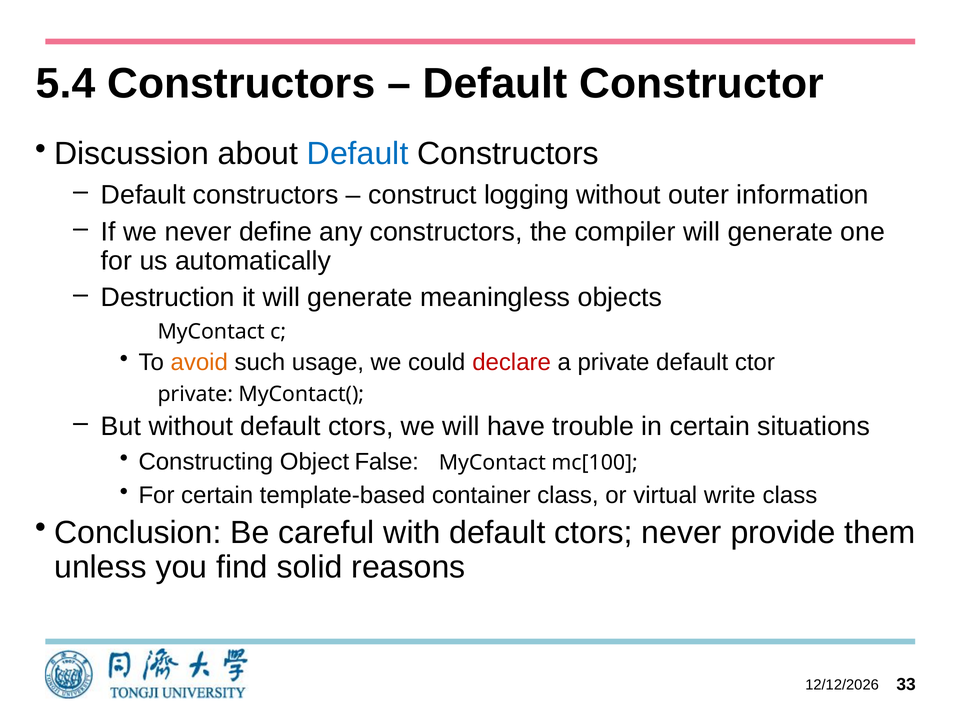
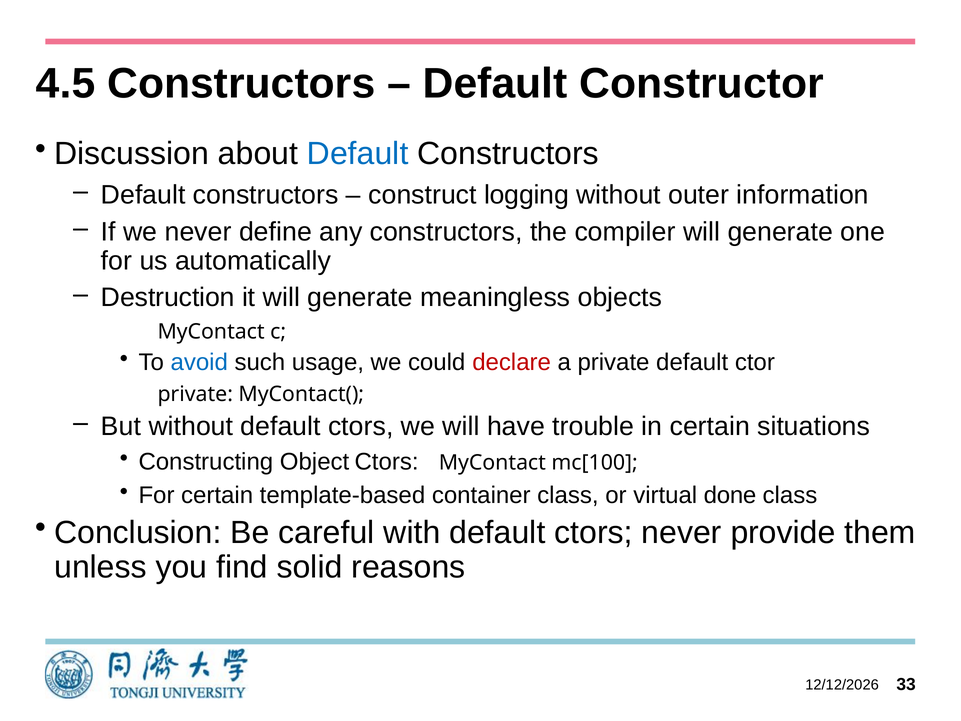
5.4: 5.4 -> 4.5
avoid colour: orange -> blue
Object False: False -> Ctors
write: write -> done
